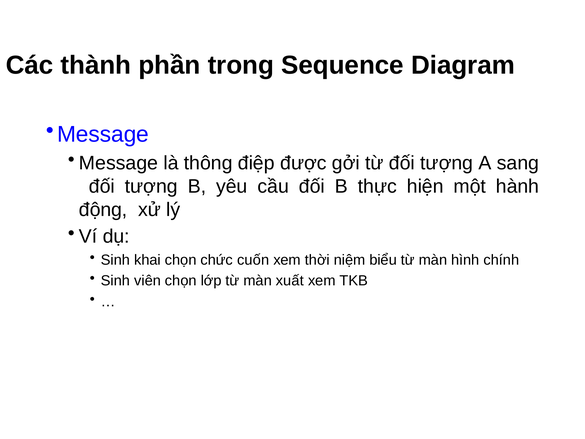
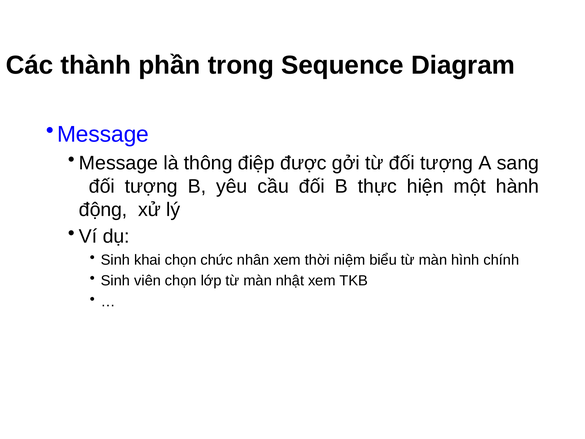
cuốn: cuốn -> nhân
xuất: xuất -> nhật
